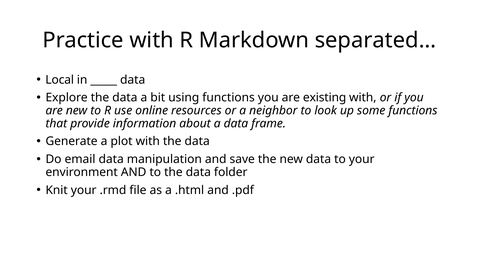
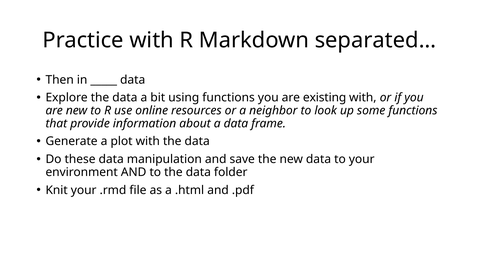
Local: Local -> Then
email: email -> these
